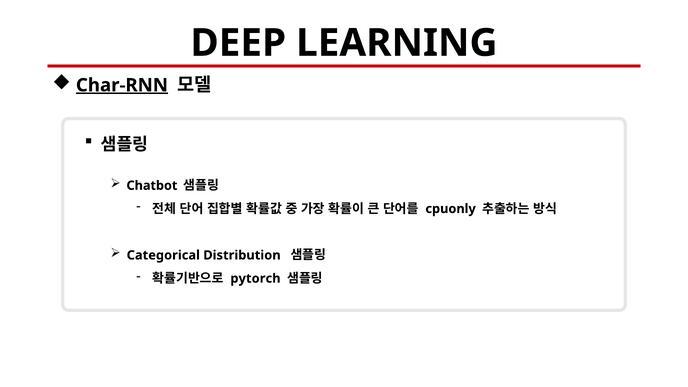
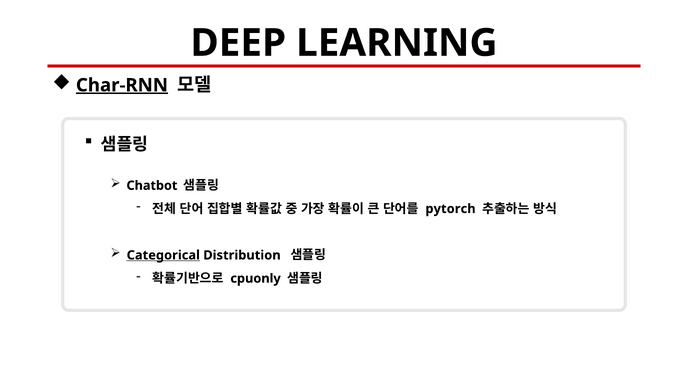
cpuonly: cpuonly -> pytorch
Categorical underline: none -> present
pytorch: pytorch -> cpuonly
